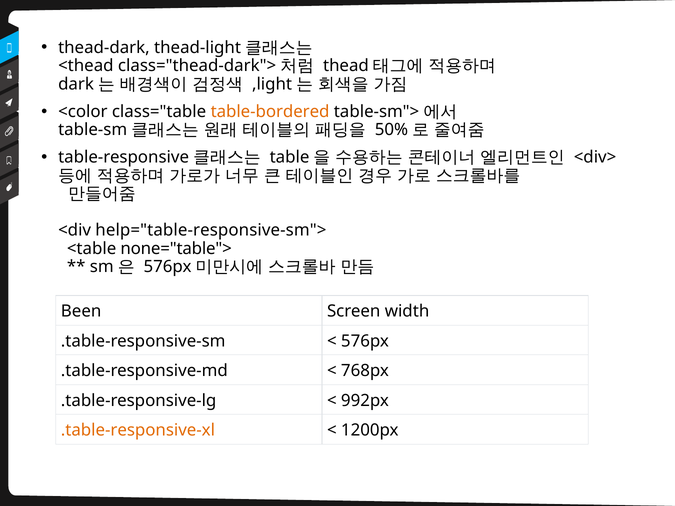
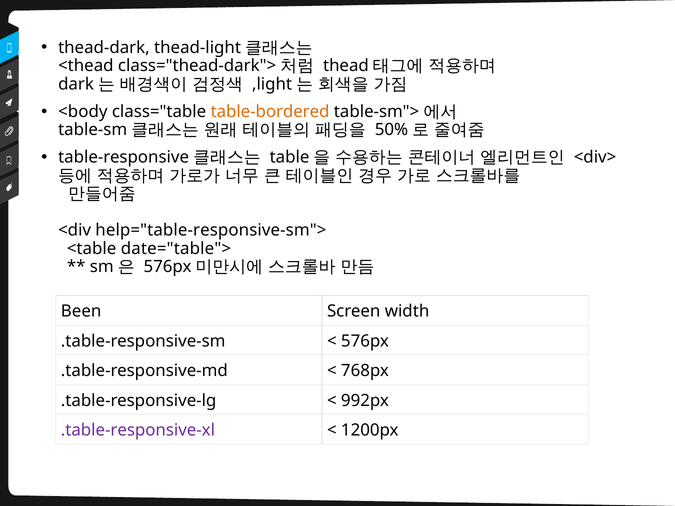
<color: <color -> <body
none="table">: none="table"> -> date="table">
.table-responsive-xl colour: orange -> purple
